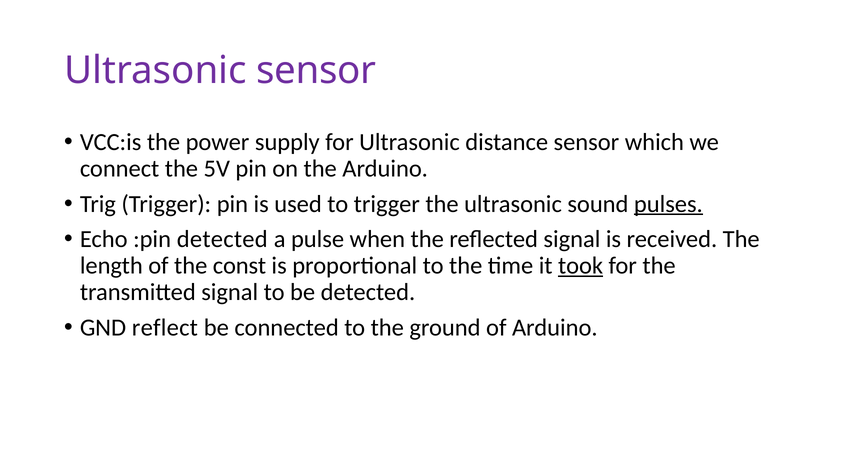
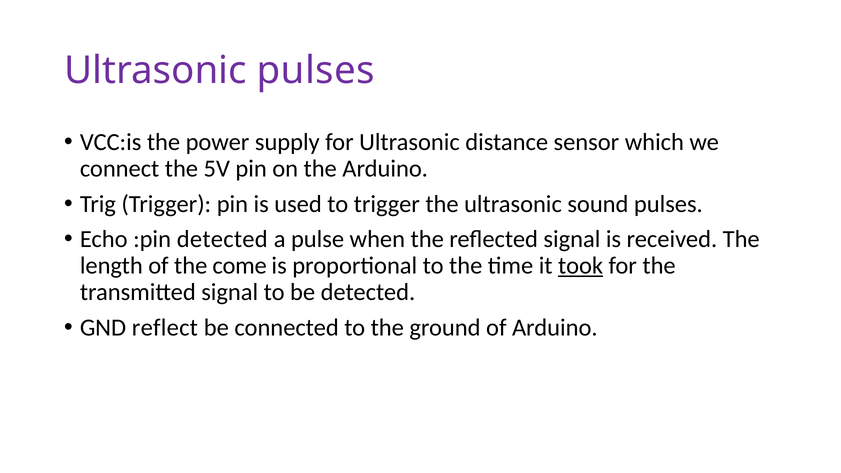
Ultrasonic sensor: sensor -> pulses
pulses at (668, 204) underline: present -> none
const: const -> come
